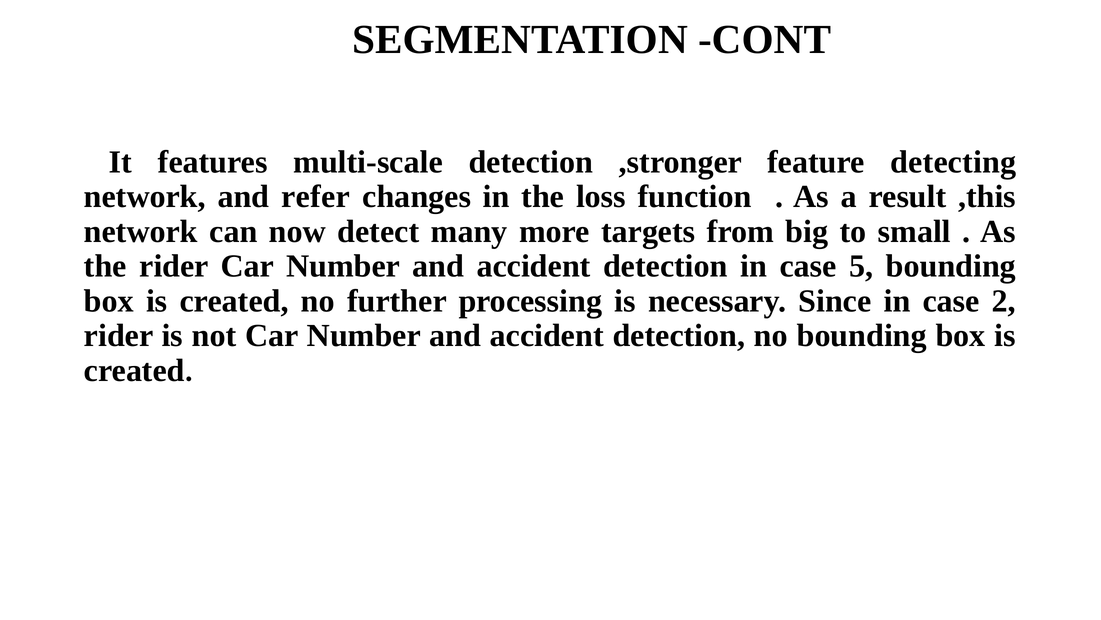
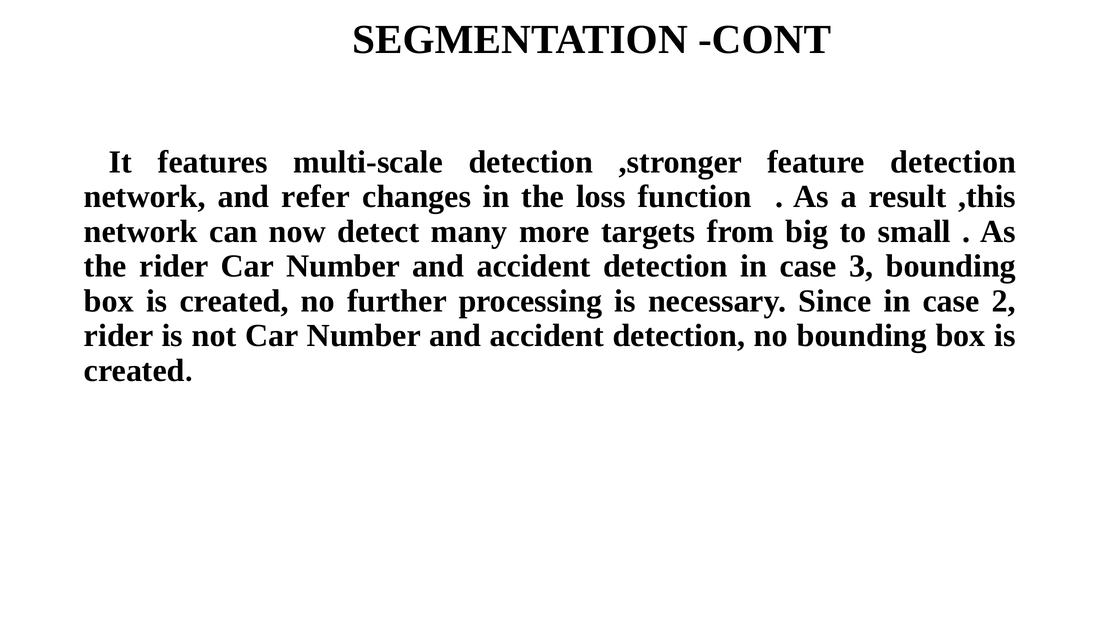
feature detecting: detecting -> detection
5: 5 -> 3
